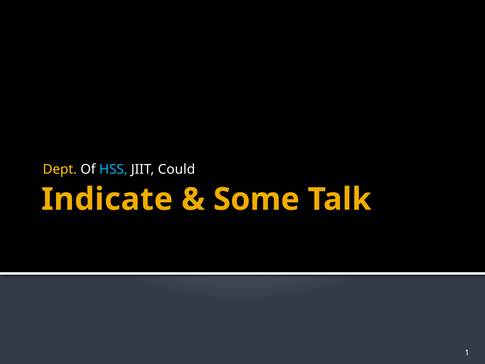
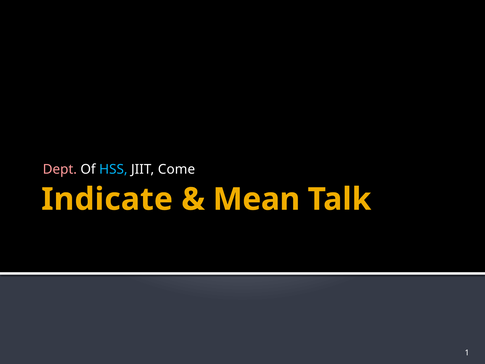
Dept colour: yellow -> pink
Could: Could -> Come
Some: Some -> Mean
